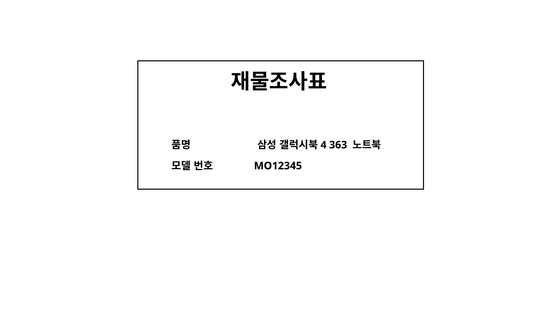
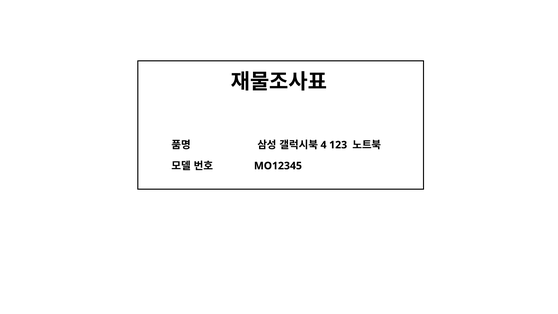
363: 363 -> 123
